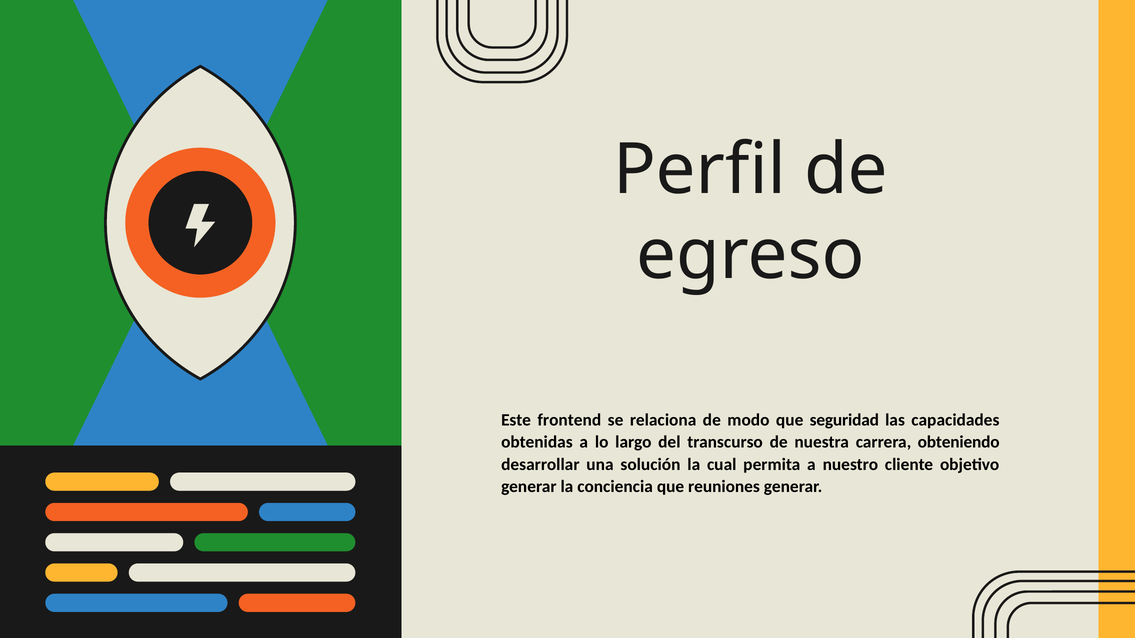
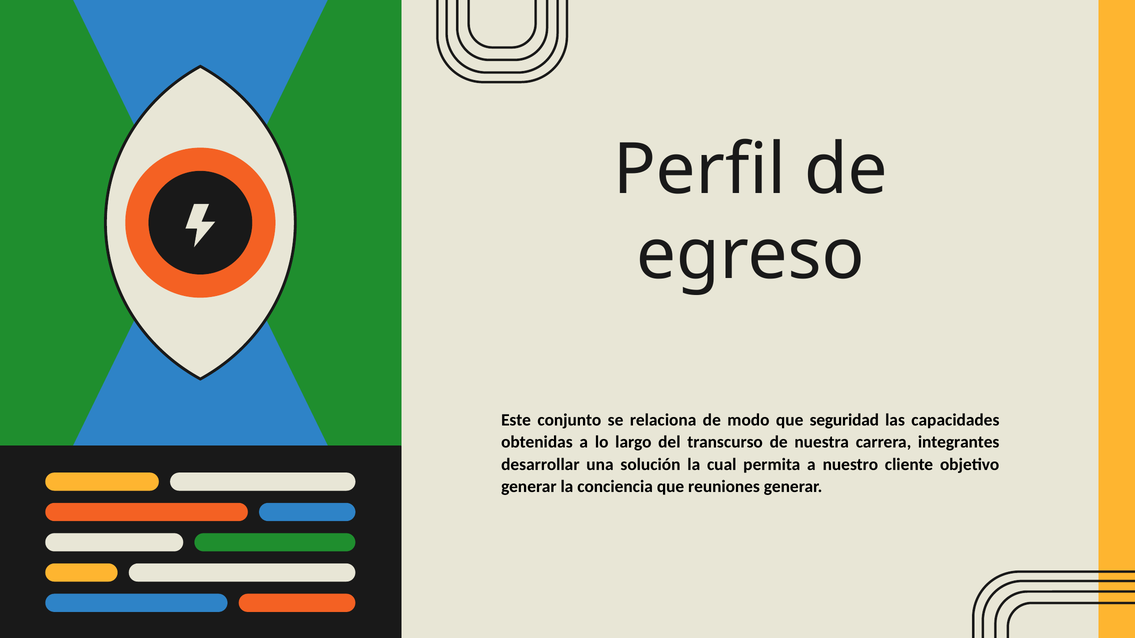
frontend: frontend -> conjunto
obteniendo: obteniendo -> integrantes
